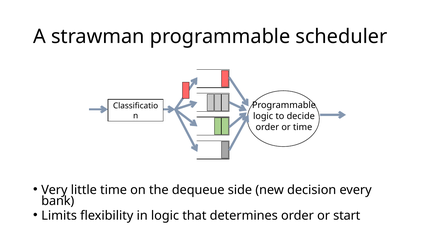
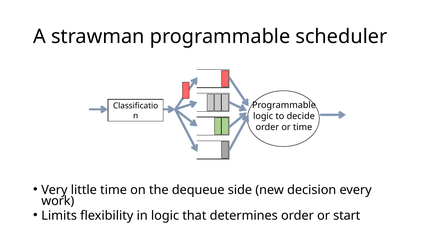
bank: bank -> work
